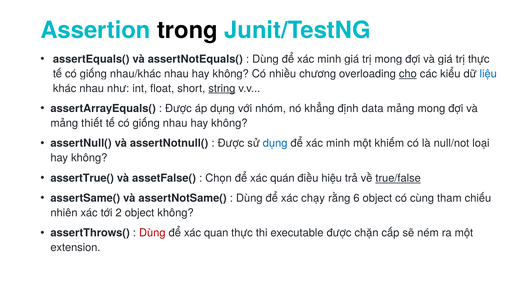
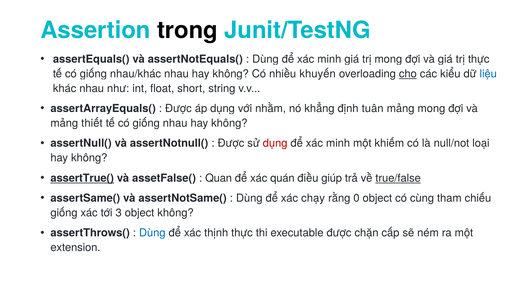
chương: chương -> khuyến
string underline: present -> none
nhóm: nhóm -> nhằm
data: data -> tuân
dụng at (275, 143) colour: blue -> red
assertTrue( underline: none -> present
Chọn: Chọn -> Quan
hiệu: hiệu -> giúp
6: 6 -> 0
nhiên at (64, 213): nhiên -> giống
2: 2 -> 3
Dùng at (152, 233) colour: red -> blue
quan: quan -> thịnh
